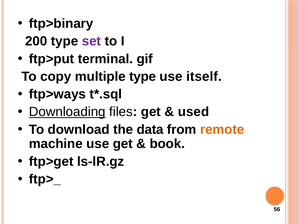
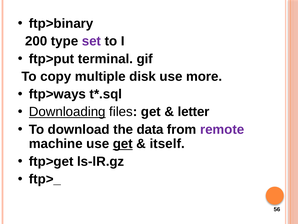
multiple type: type -> disk
itself: itself -> more
used: used -> letter
remote colour: orange -> purple
get at (123, 143) underline: none -> present
book: book -> itself
